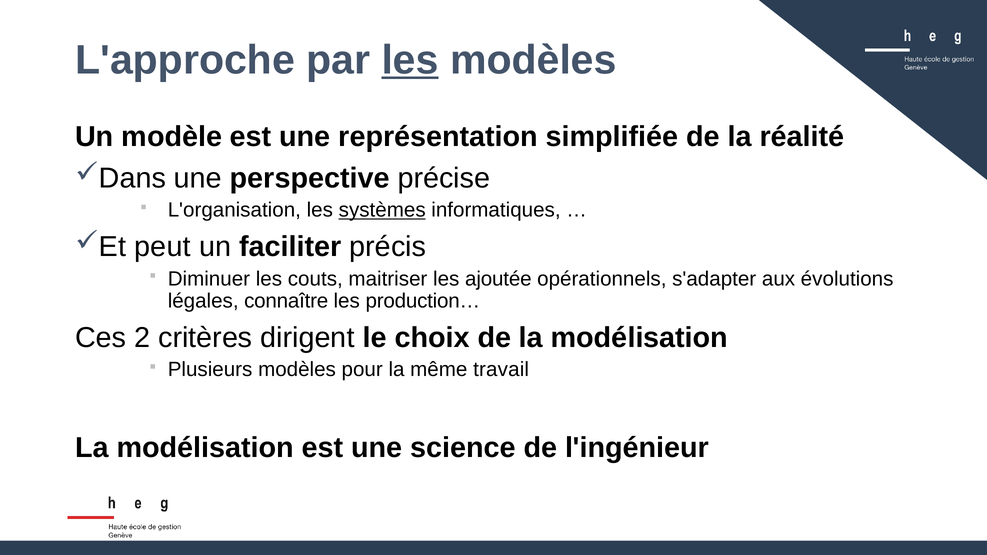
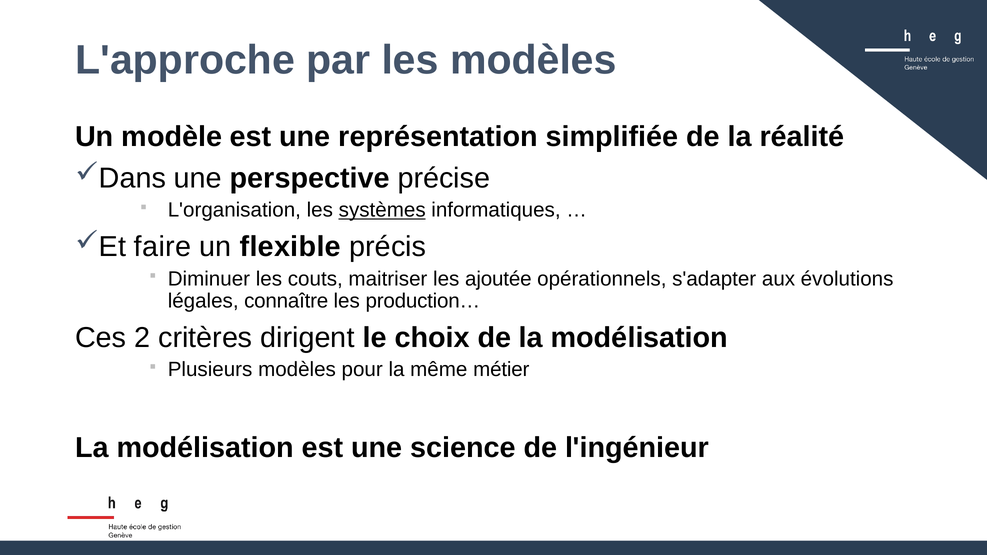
les at (410, 60) underline: present -> none
peut: peut -> faire
faciliter: faciliter -> flexible
travail: travail -> métier
